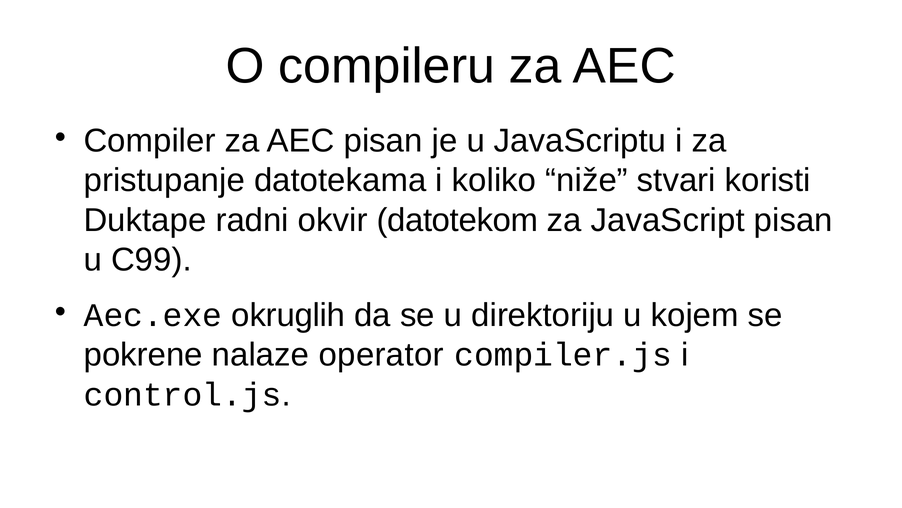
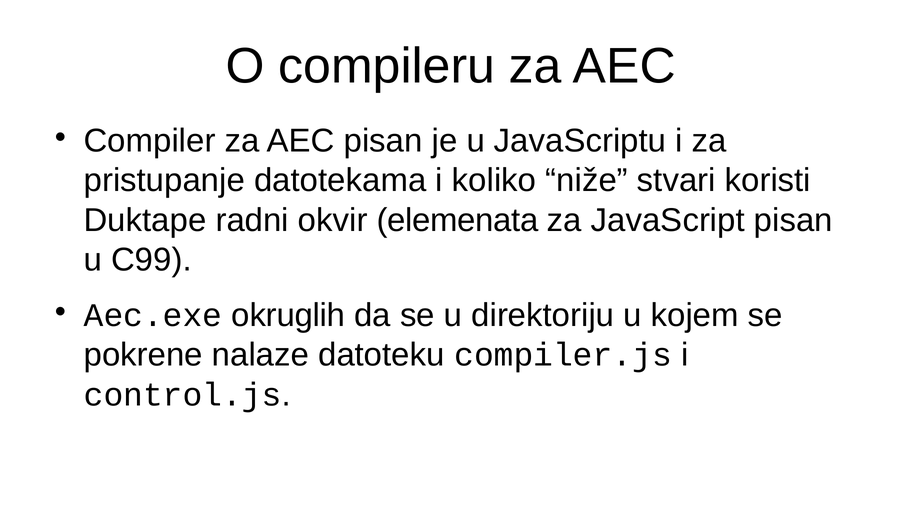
datotekom: datotekom -> elemenata
operator: operator -> datoteku
